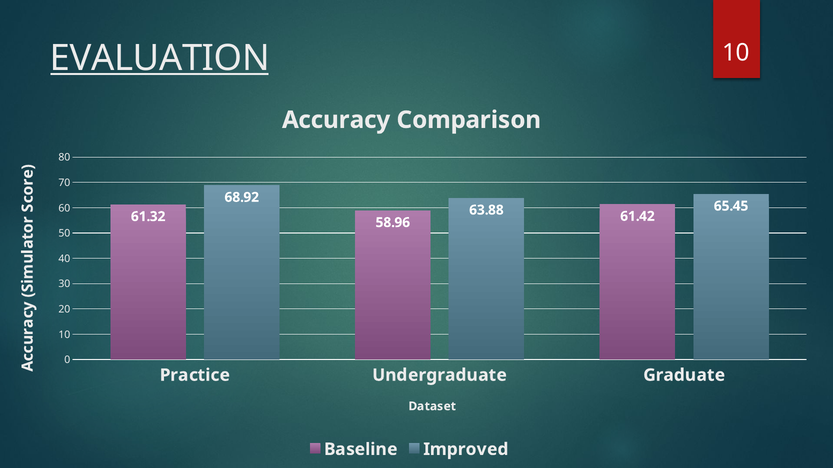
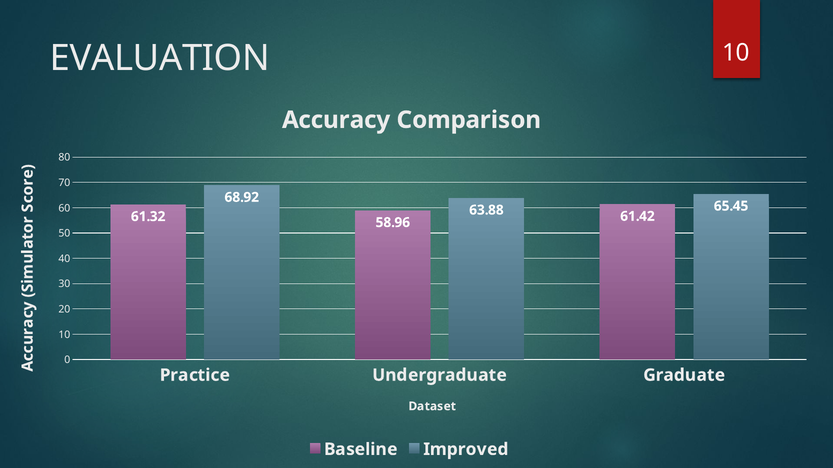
EVALUATION underline: present -> none
